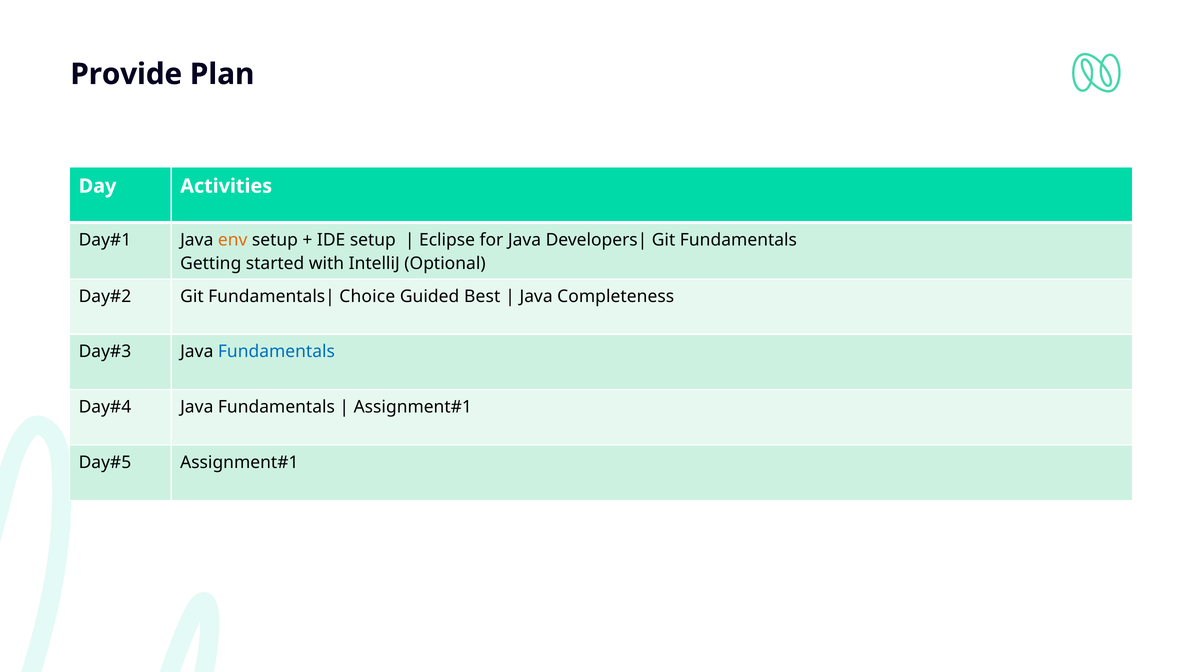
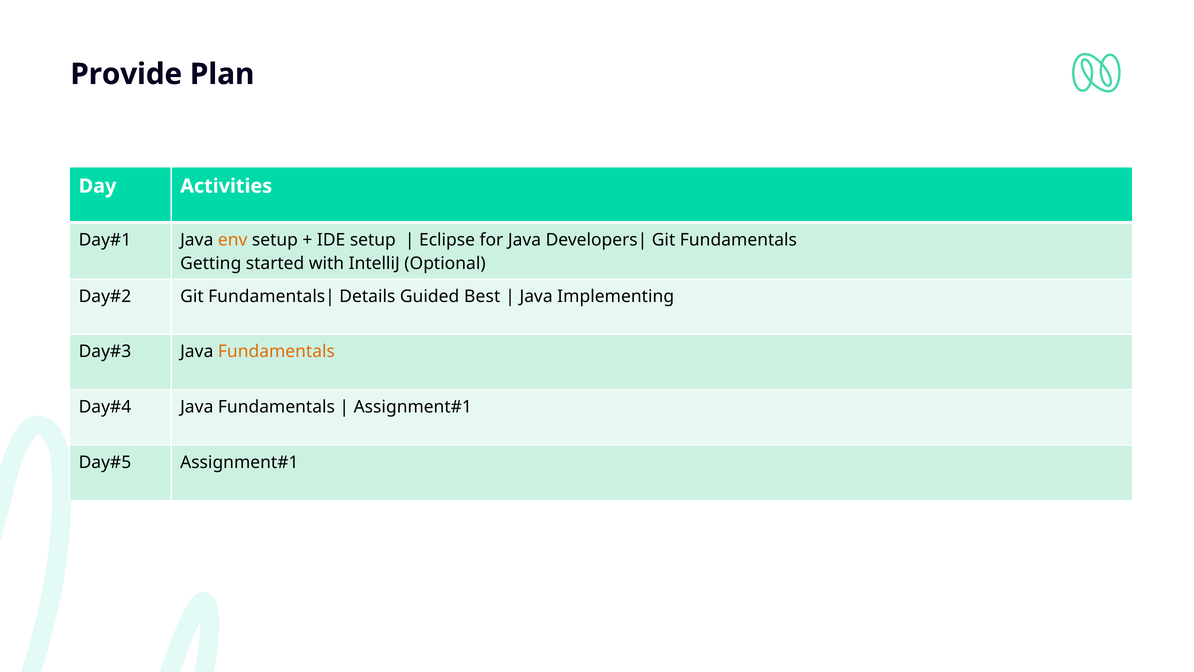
Choice: Choice -> Details
Completeness: Completeness -> Implementing
Fundamentals at (276, 351) colour: blue -> orange
